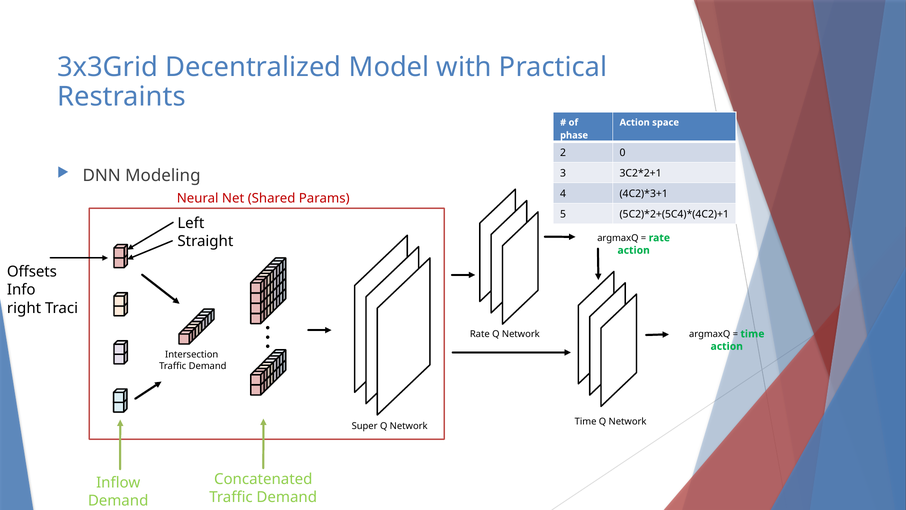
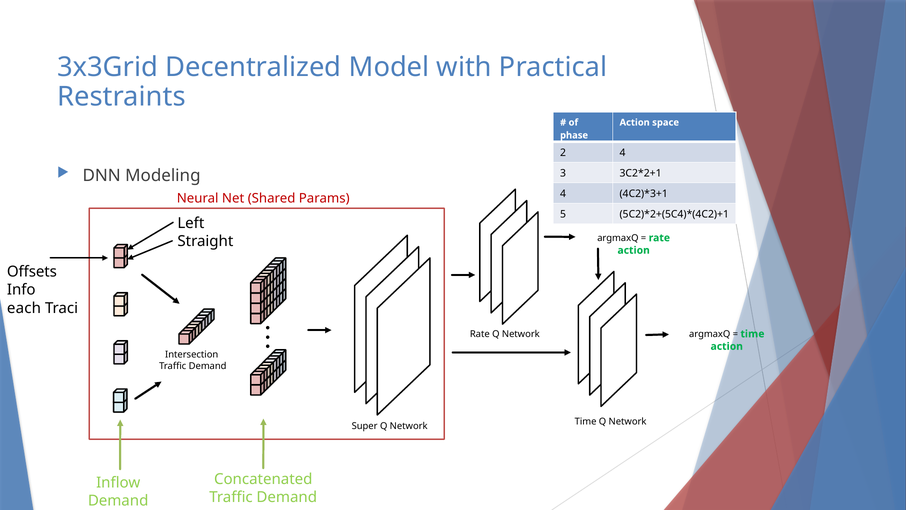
2 0: 0 -> 4
right: right -> each
